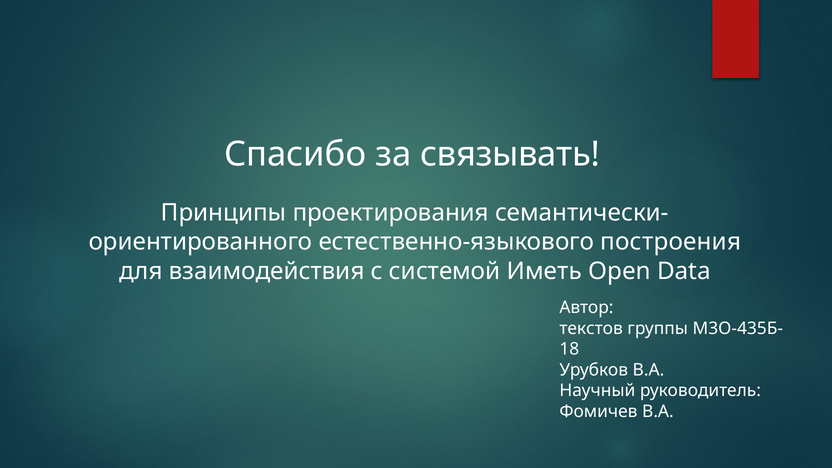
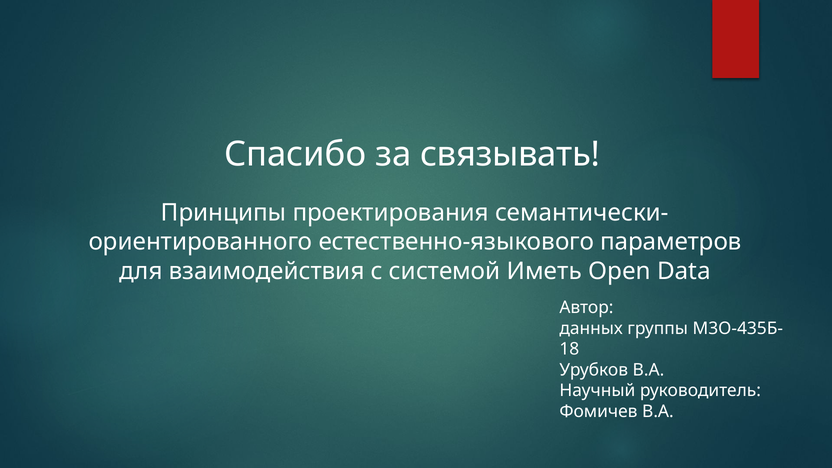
построения: построения -> параметров
текстов: текстов -> данных
